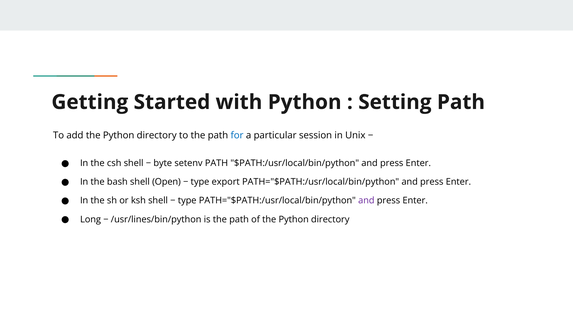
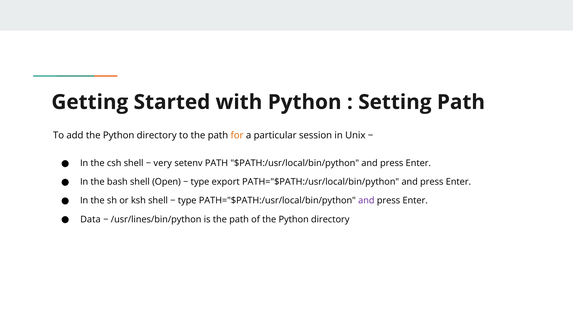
for colour: blue -> orange
byte: byte -> very
Long: Long -> Data
